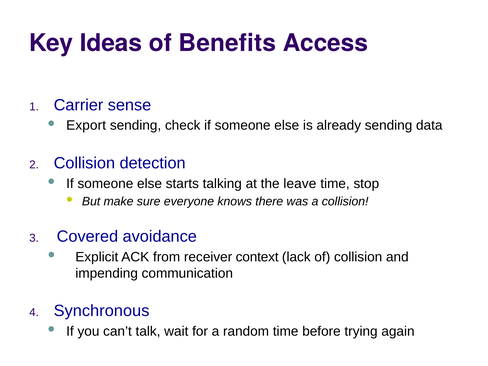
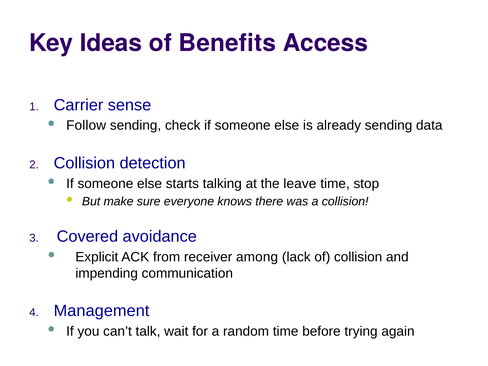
Export: Export -> Follow
context: context -> among
Synchronous: Synchronous -> Management
